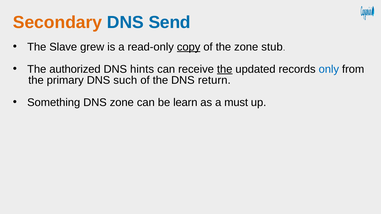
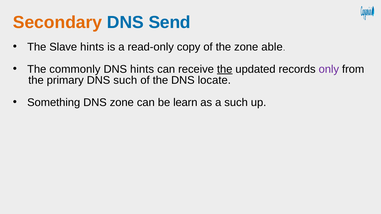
Slave grew: grew -> hints
copy underline: present -> none
stub: stub -> able
authorized: authorized -> commonly
only colour: blue -> purple
return: return -> locate
a must: must -> such
